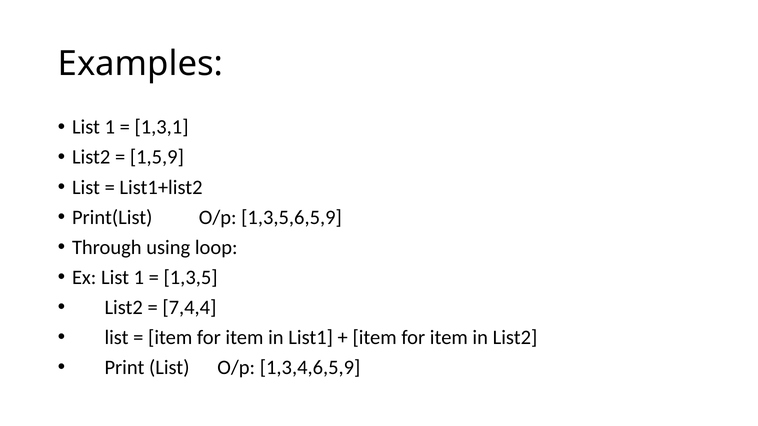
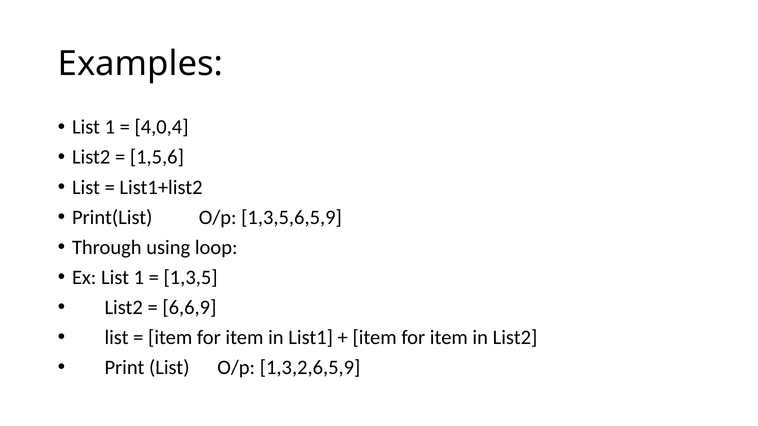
1,3,1: 1,3,1 -> 4,0,4
1,5,9: 1,5,9 -> 1,5,6
7,4,4: 7,4,4 -> 6,6,9
1,3,4,6,5,9: 1,3,4,6,5,9 -> 1,3,2,6,5,9
